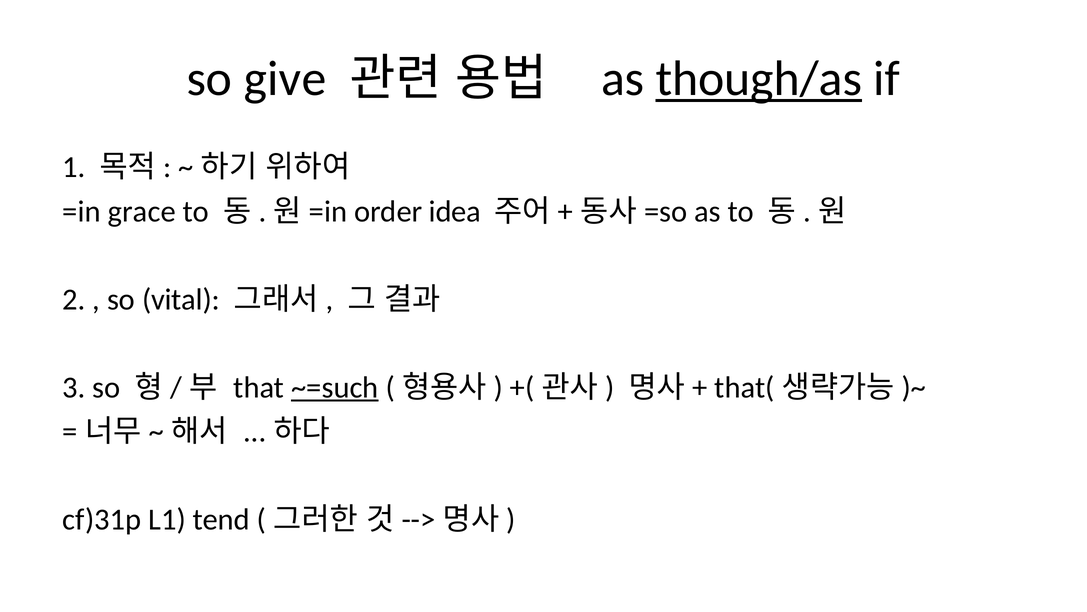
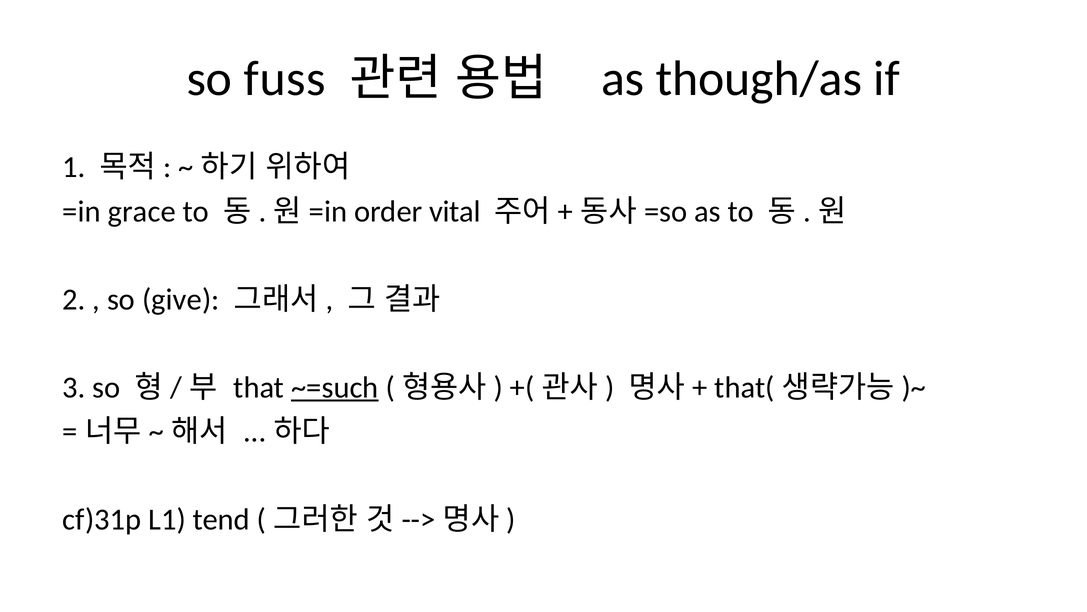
give: give -> fuss
though/as underline: present -> none
idea: idea -> vital
vital: vital -> give
